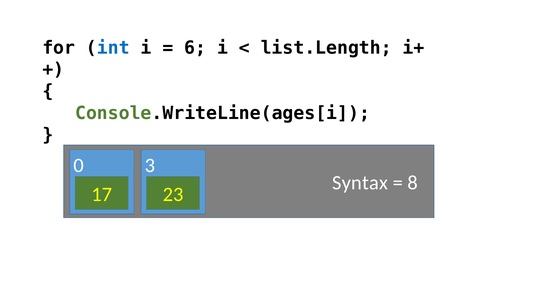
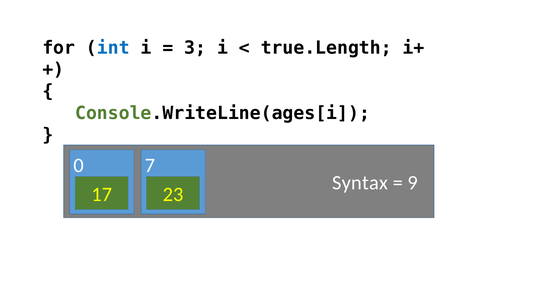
6: 6 -> 3
list.Length: list.Length -> true.Length
3: 3 -> 7
8: 8 -> 9
